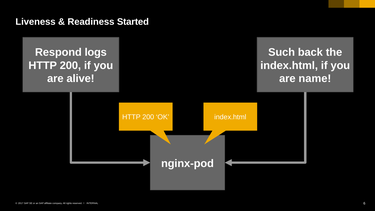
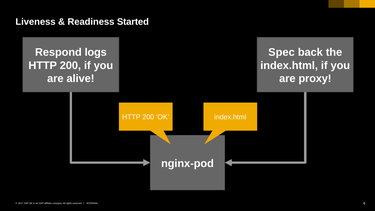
Such: Such -> Spec
name: name -> proxy
